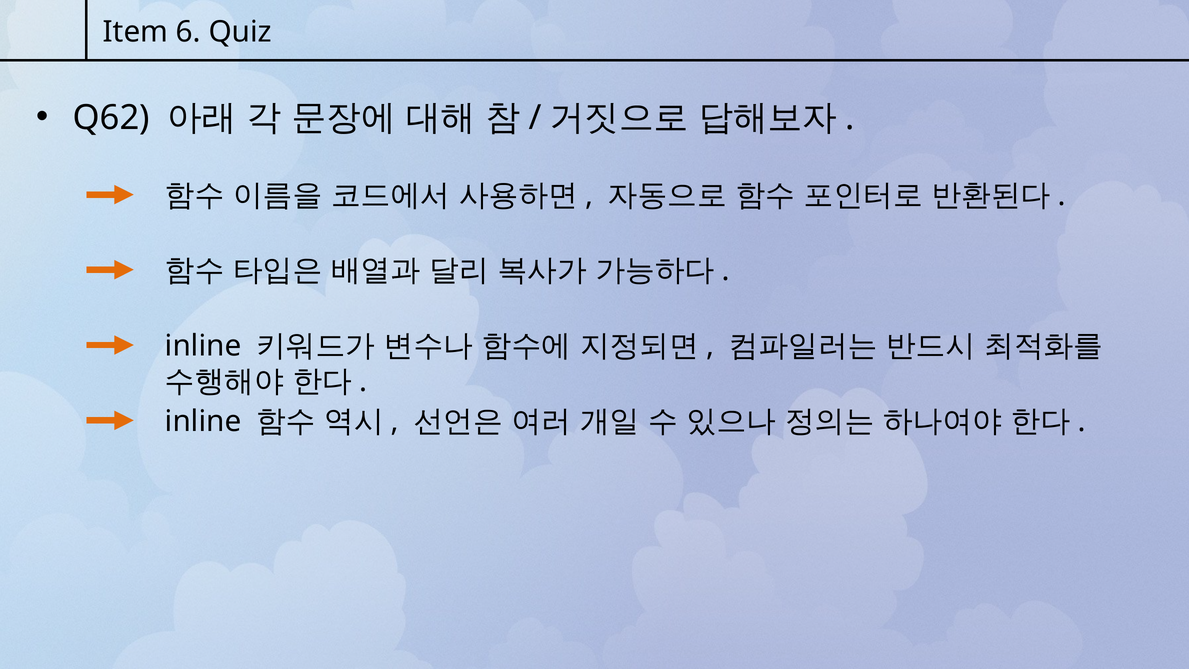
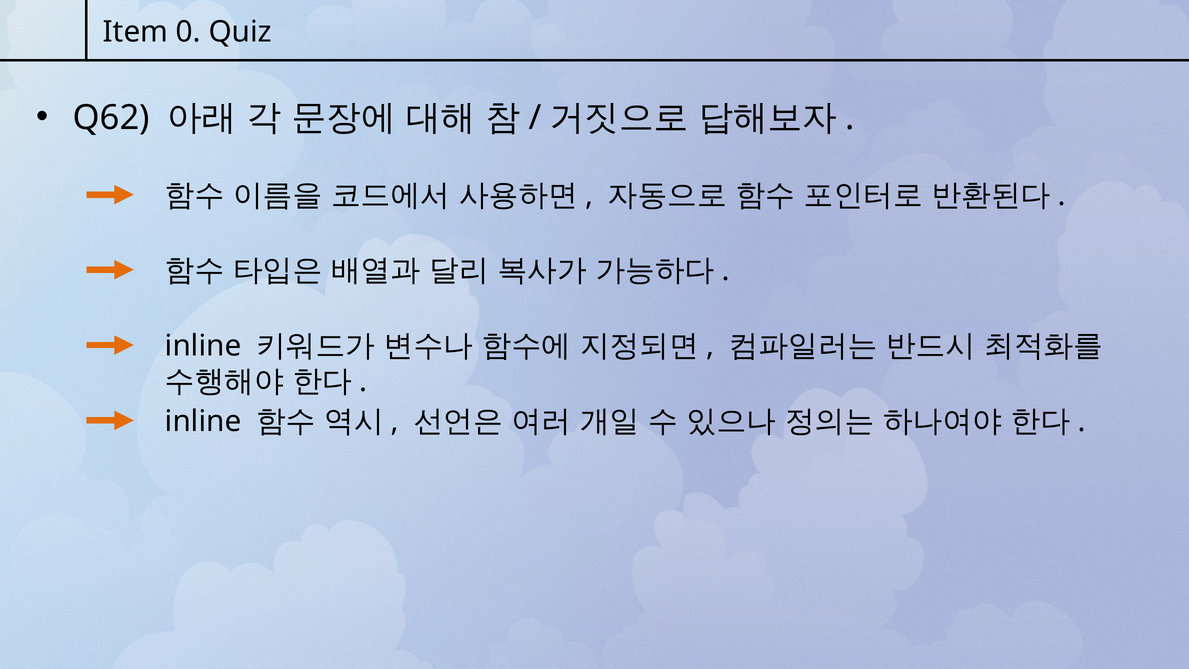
6: 6 -> 0
